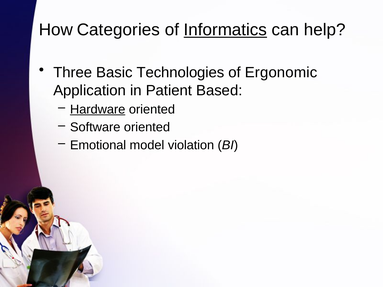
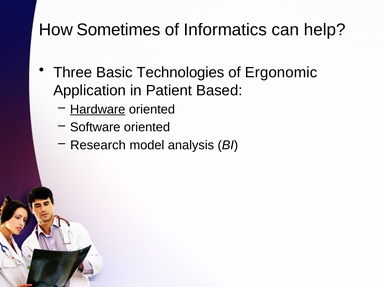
Categories: Categories -> Sometimes
Informatics underline: present -> none
Emotional: Emotional -> Research
violation: violation -> analysis
